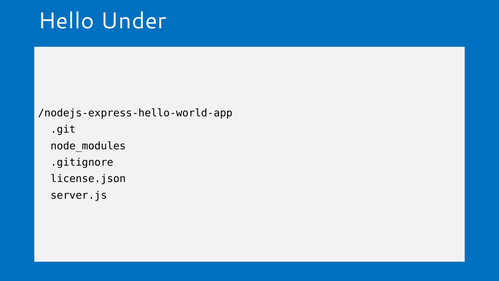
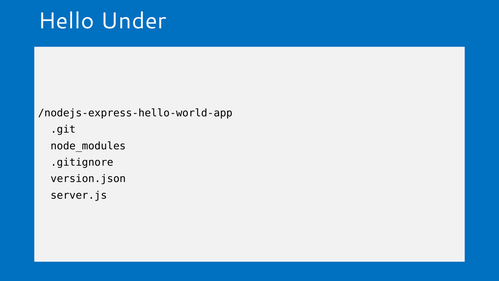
license.json: license.json -> version.json
